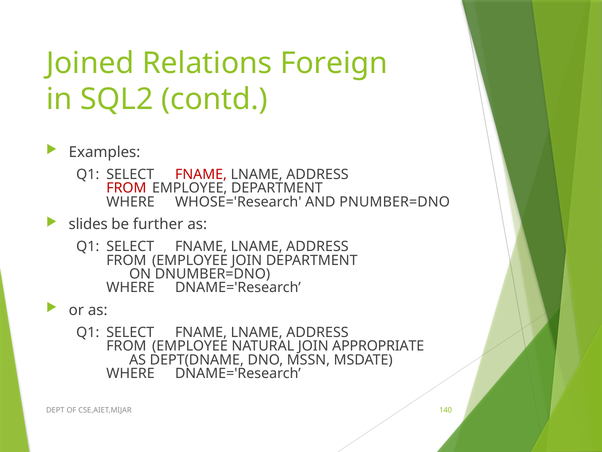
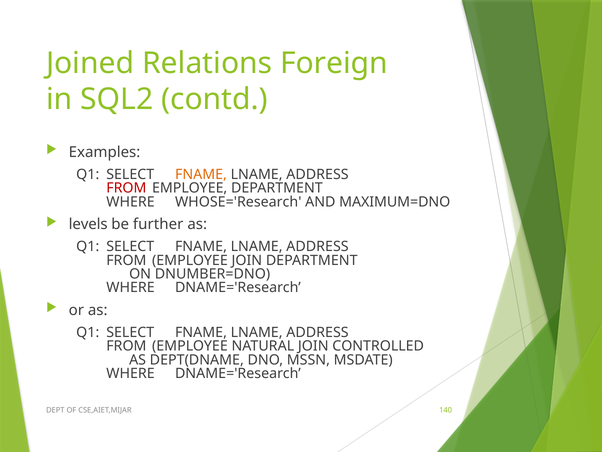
FNAME at (201, 174) colour: red -> orange
PNUMBER=DNO: PNUMBER=DNO -> MAXIMUM=DNO
slides: slides -> levels
APPROPRIATE: APPROPRIATE -> CONTROLLED
